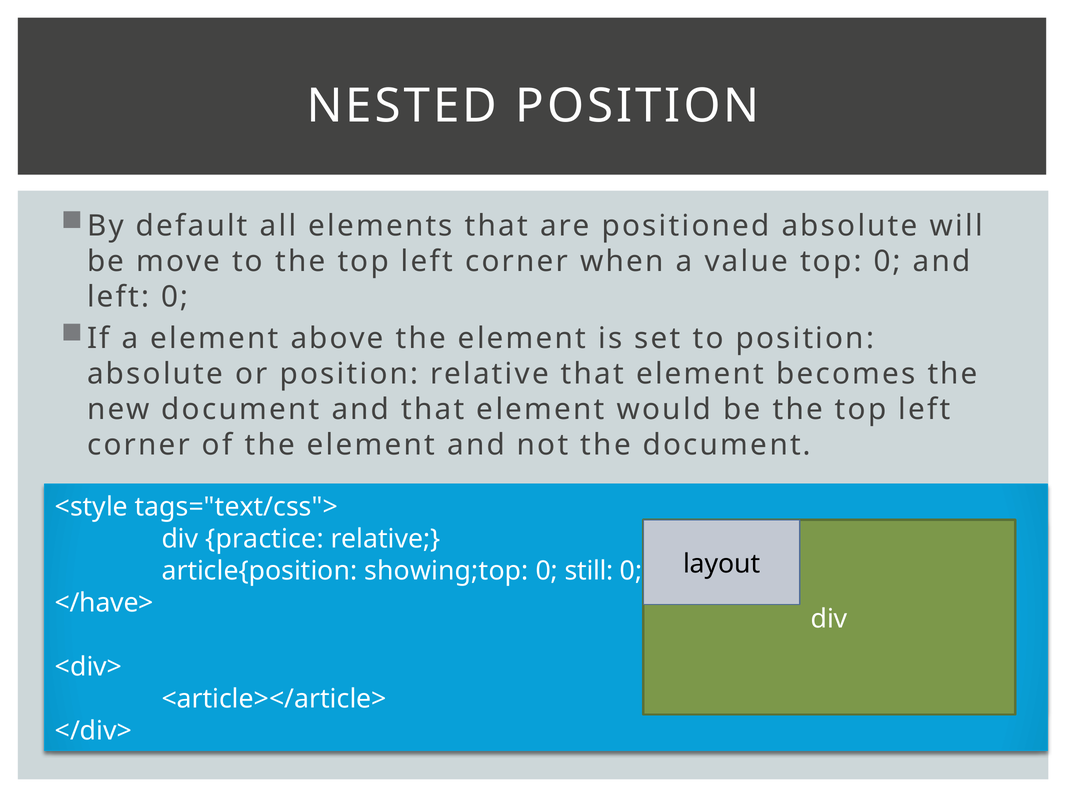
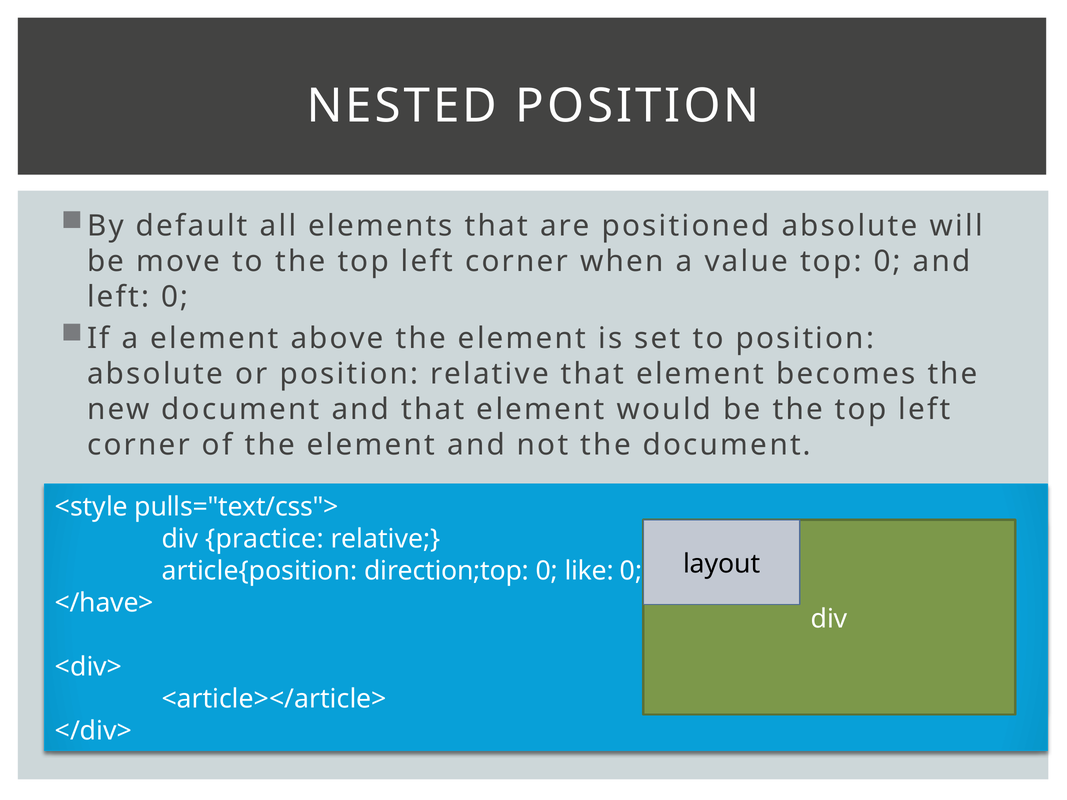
tags="text/css">: tags="text/css"> -> pulls="text/css">
showing;top: showing;top -> direction;top
still: still -> like
